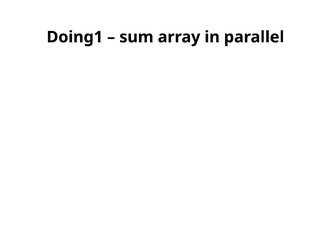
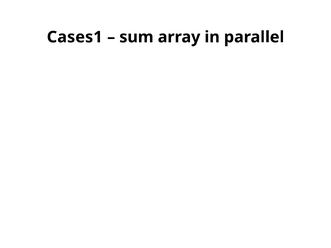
Doing1: Doing1 -> Cases1
